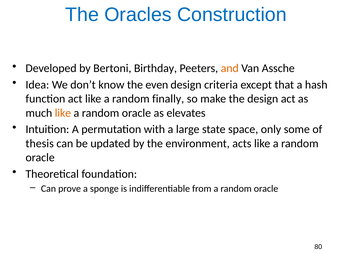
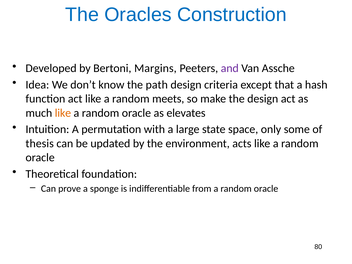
Birthday: Birthday -> Margins
and colour: orange -> purple
even: even -> path
finally: finally -> meets
